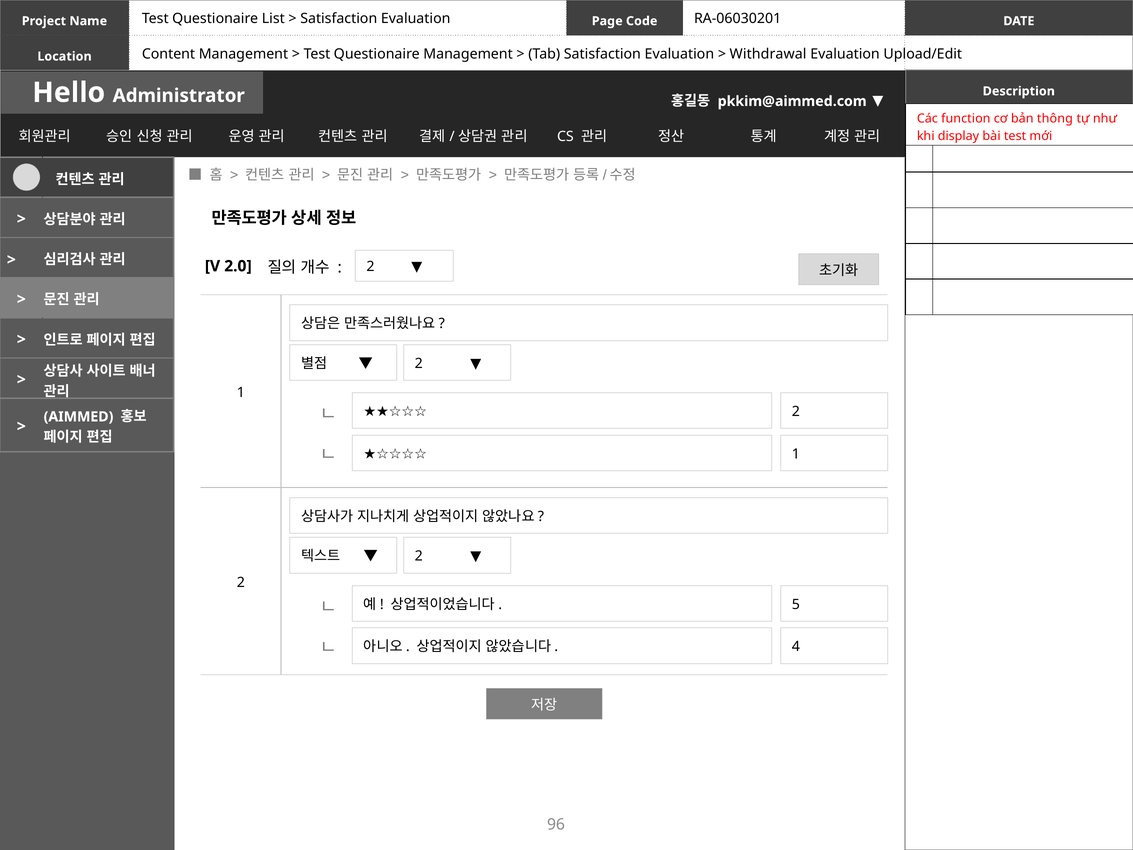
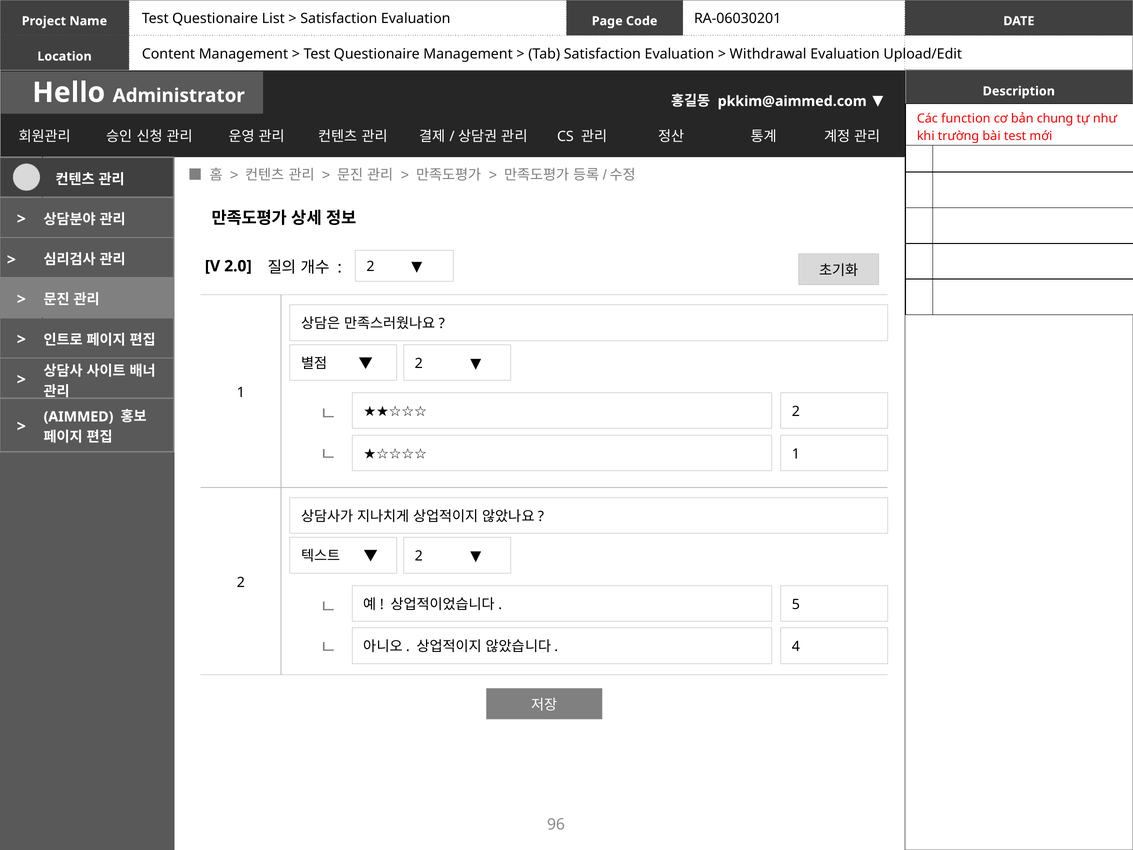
thông: thông -> chung
display: display -> trường
